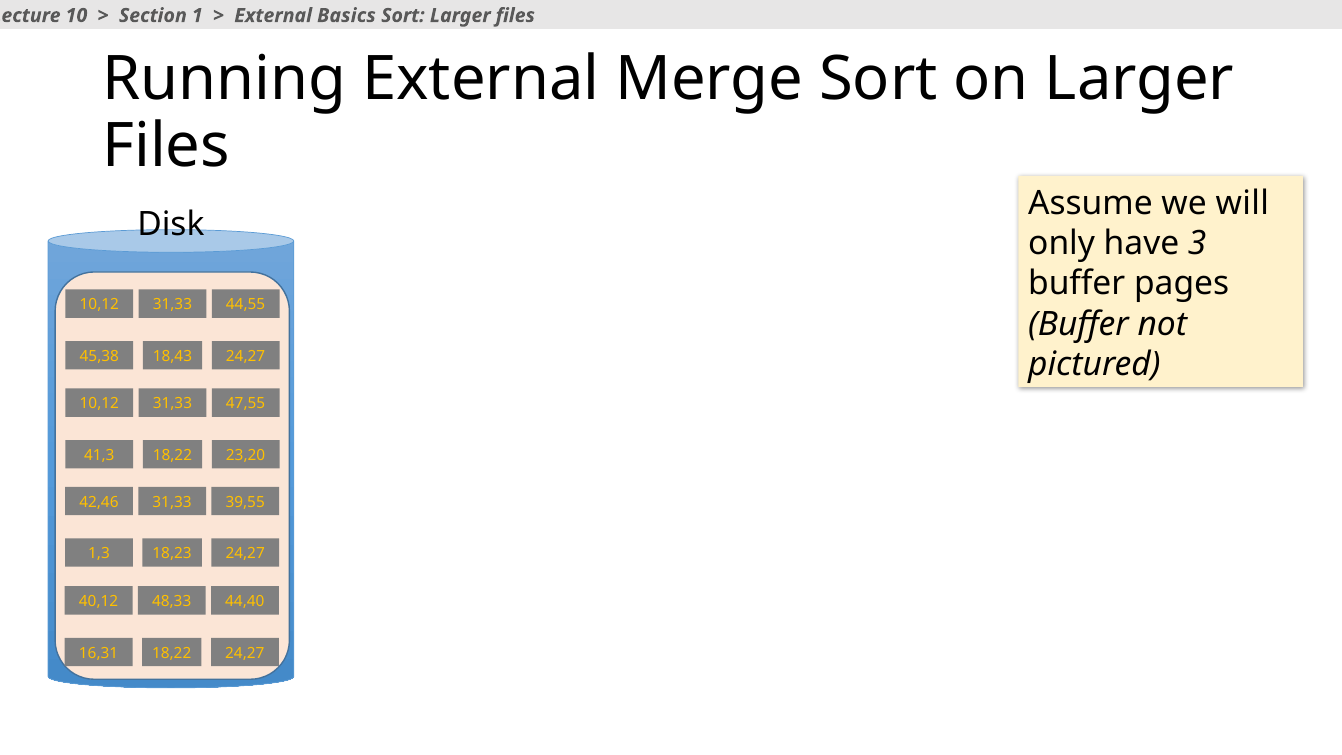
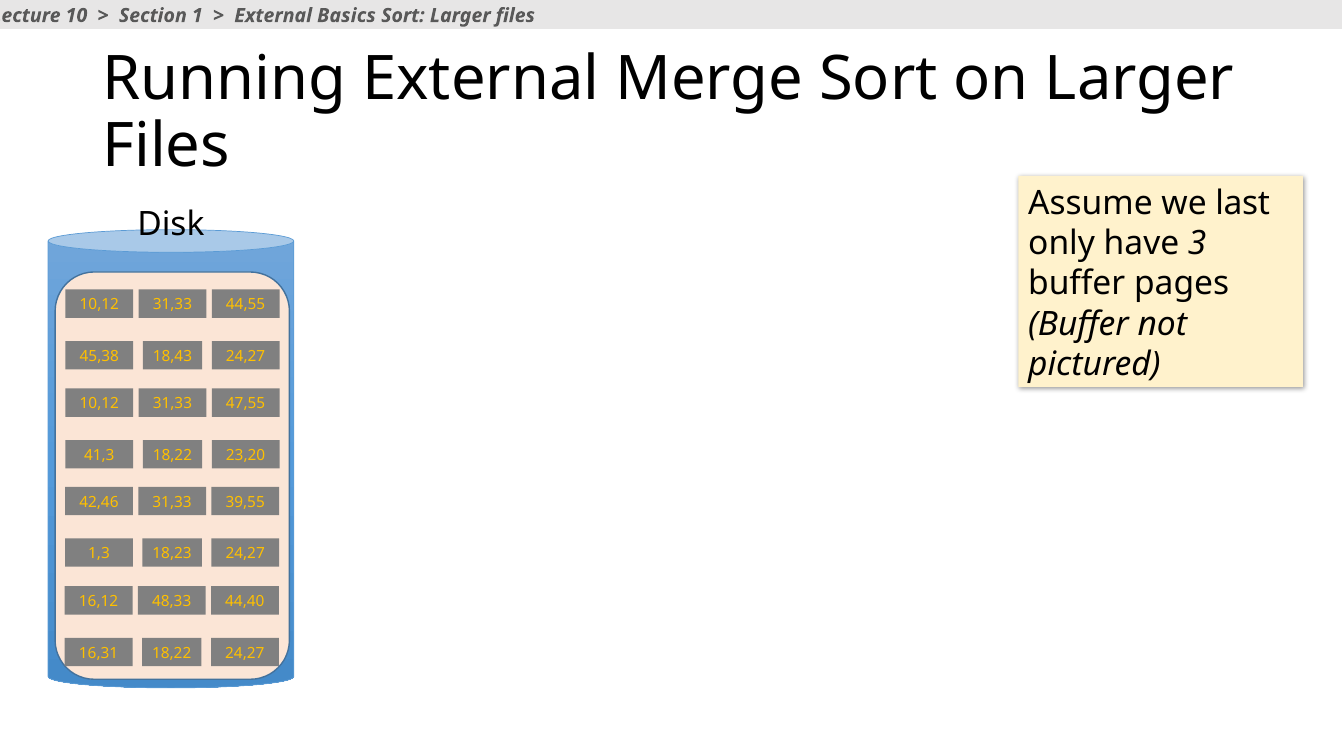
will: will -> last
40,12: 40,12 -> 16,12
